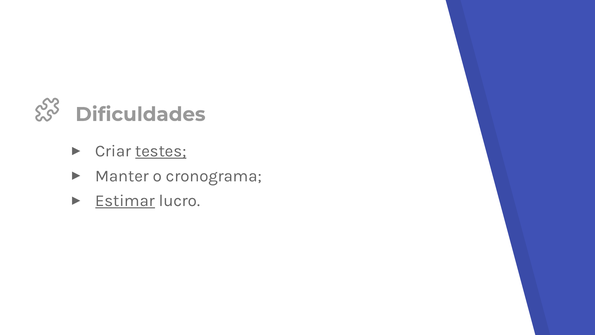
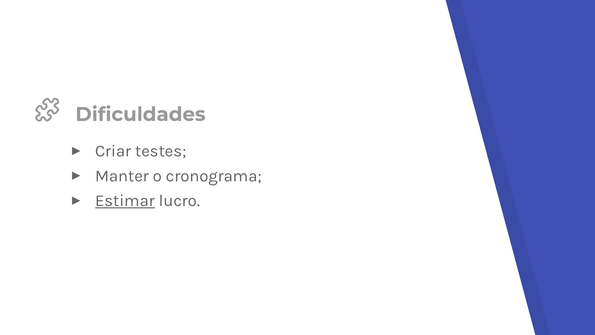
testes underline: present -> none
